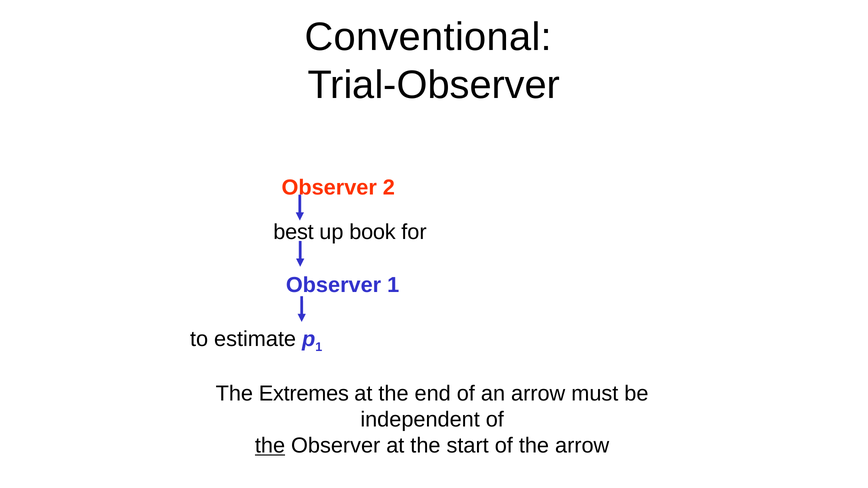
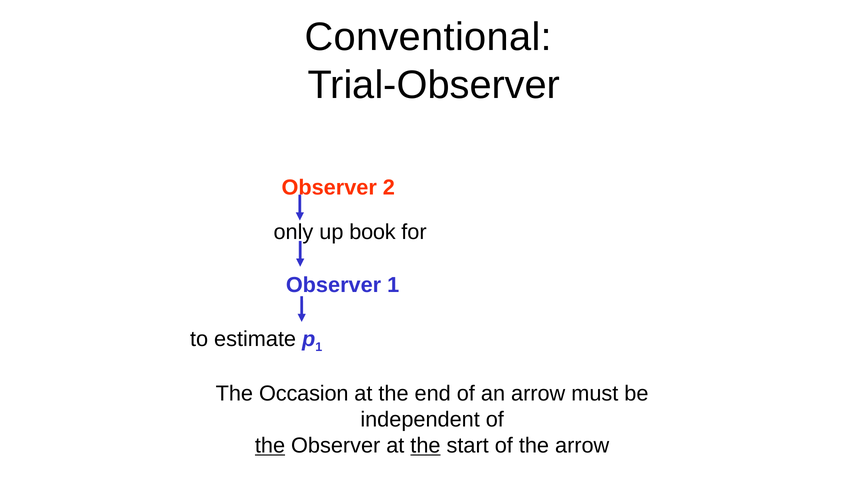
best: best -> only
Extremes: Extremes -> Occasion
the at (425, 446) underline: none -> present
